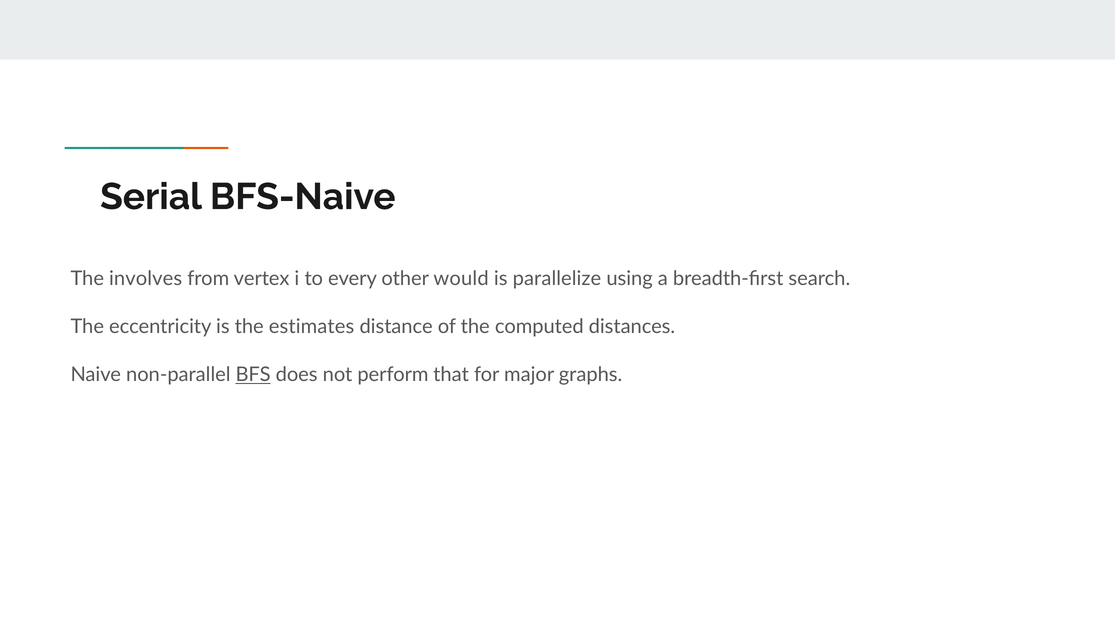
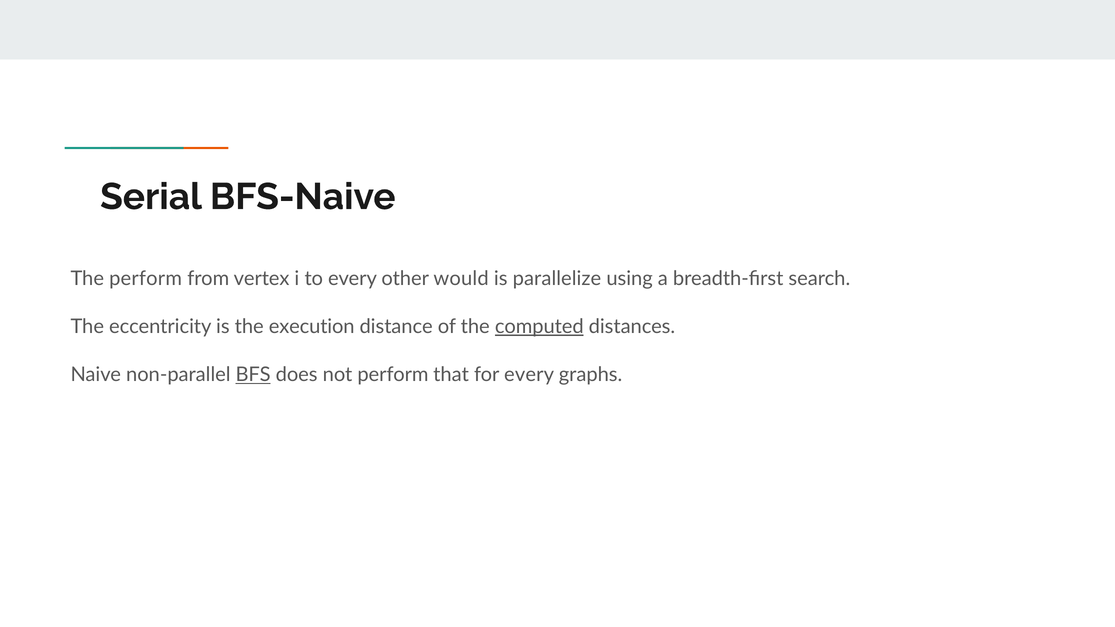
The involves: involves -> perform
estimates: estimates -> execution
computed underline: none -> present
for major: major -> every
